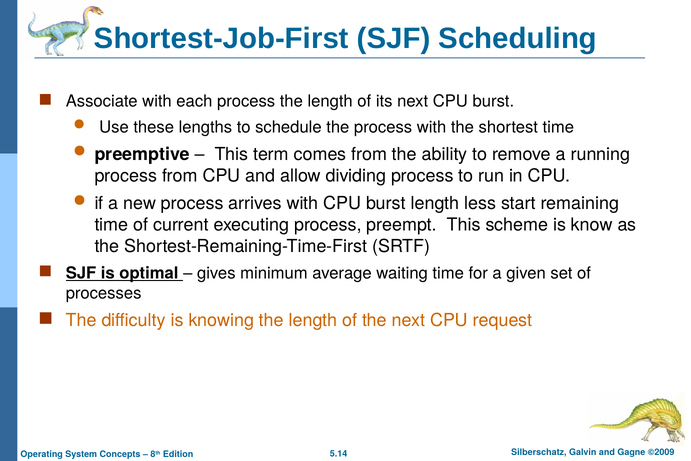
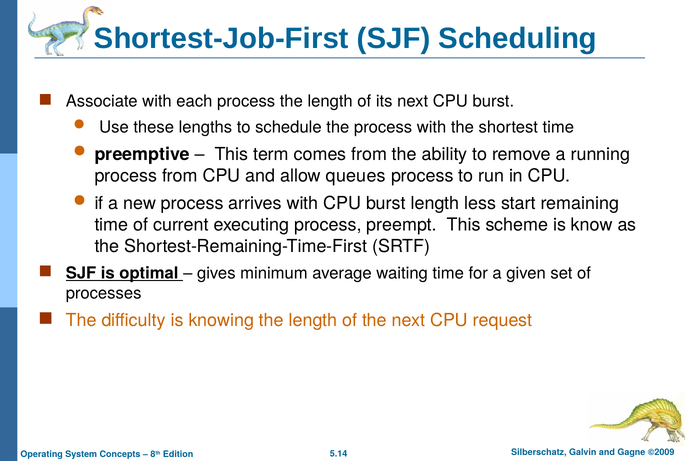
dividing: dividing -> queues
